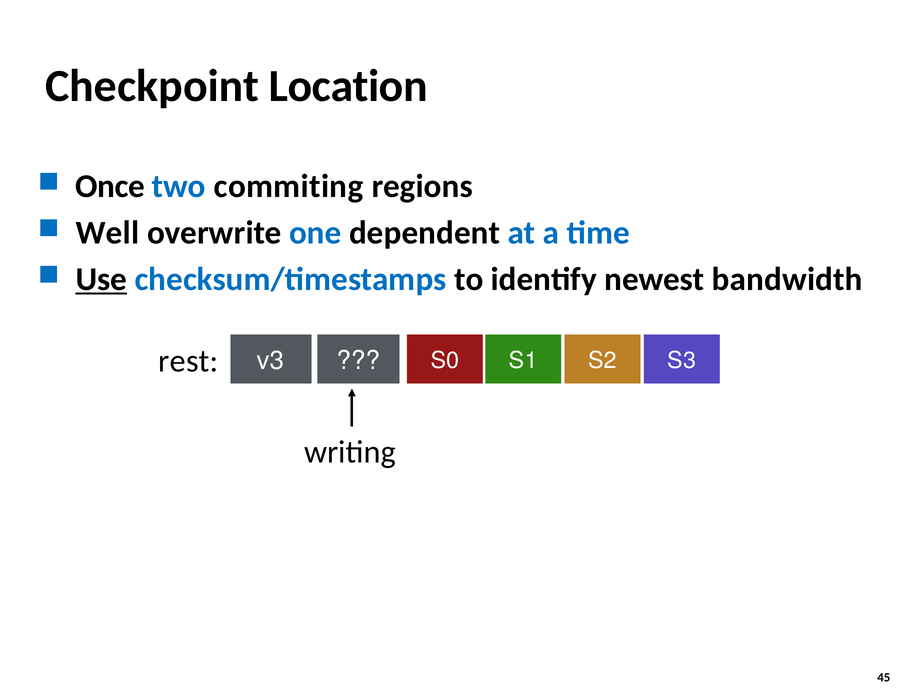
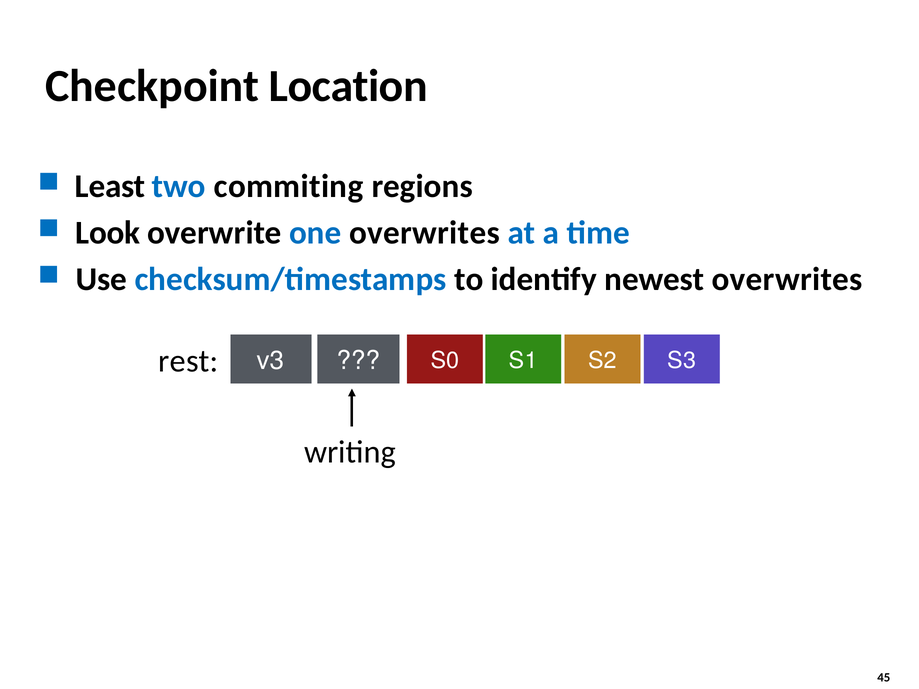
Once: Once -> Least
Well: Well -> Look
one dependent: dependent -> overwrites
Use underline: present -> none
newest bandwidth: bandwidth -> overwrites
